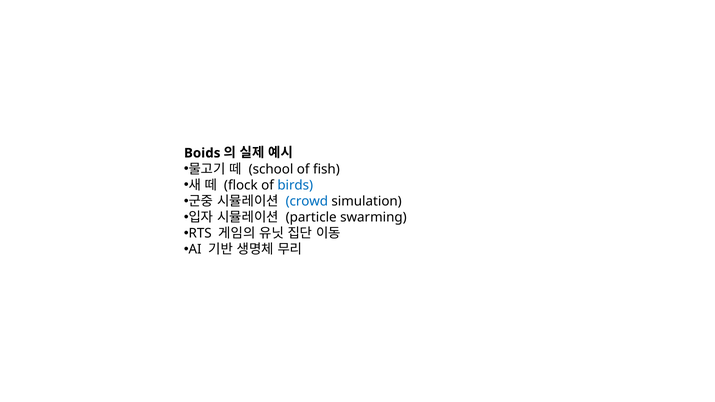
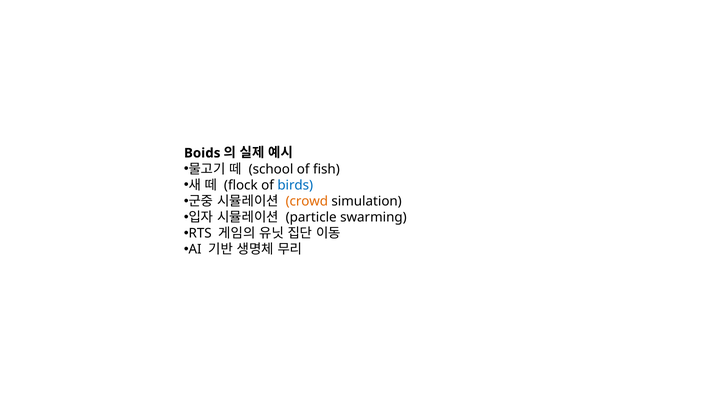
crowd colour: blue -> orange
